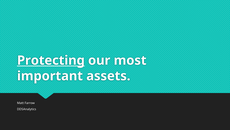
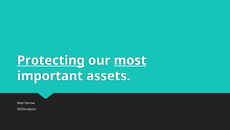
most underline: none -> present
